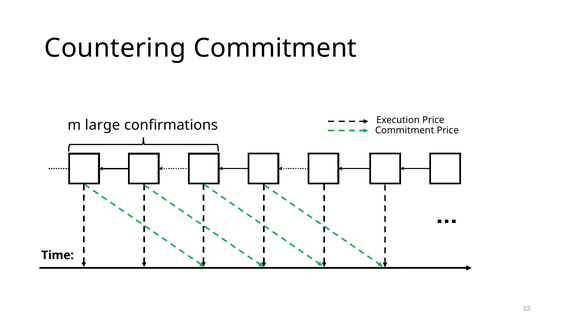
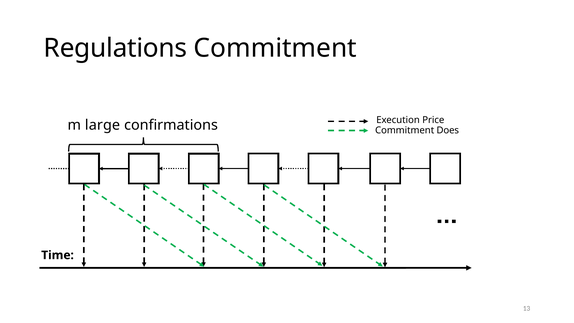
Countering: Countering -> Regulations
Commitment Price: Price -> Does
